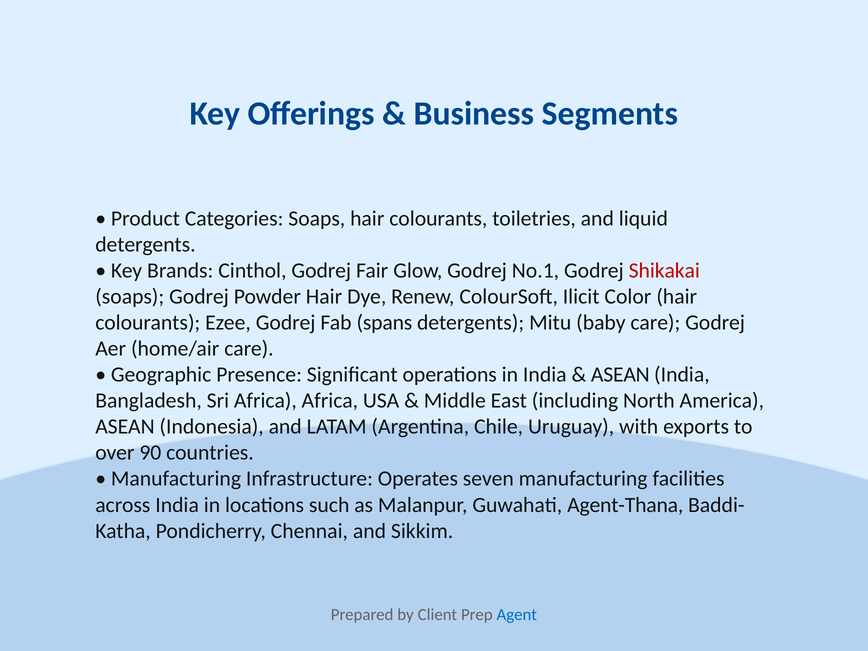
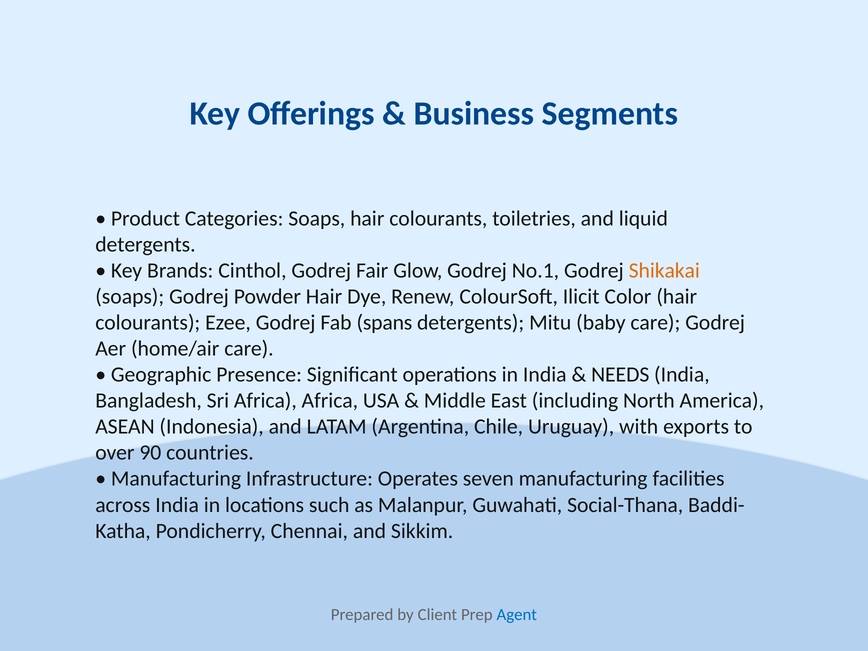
Shikakai colour: red -> orange
ASEAN at (620, 375): ASEAN -> NEEDS
Agent-Thana: Agent-Thana -> Social-Thana
